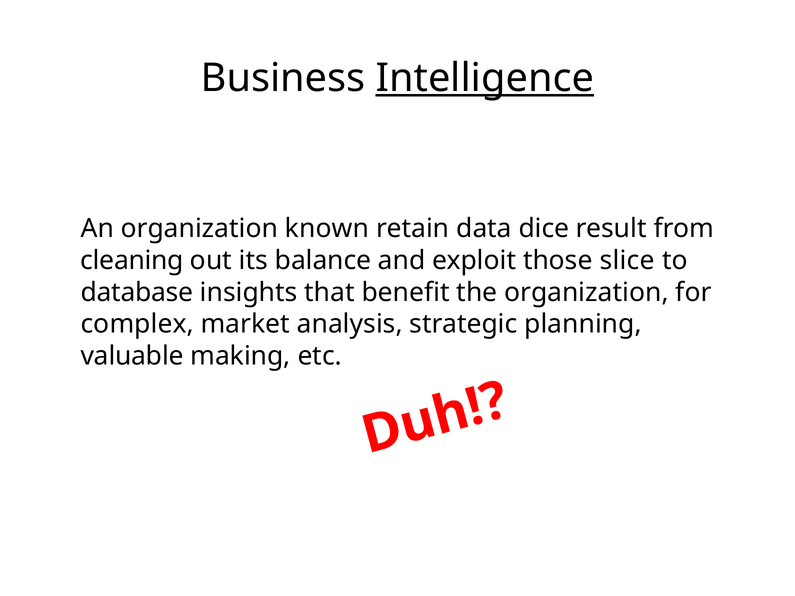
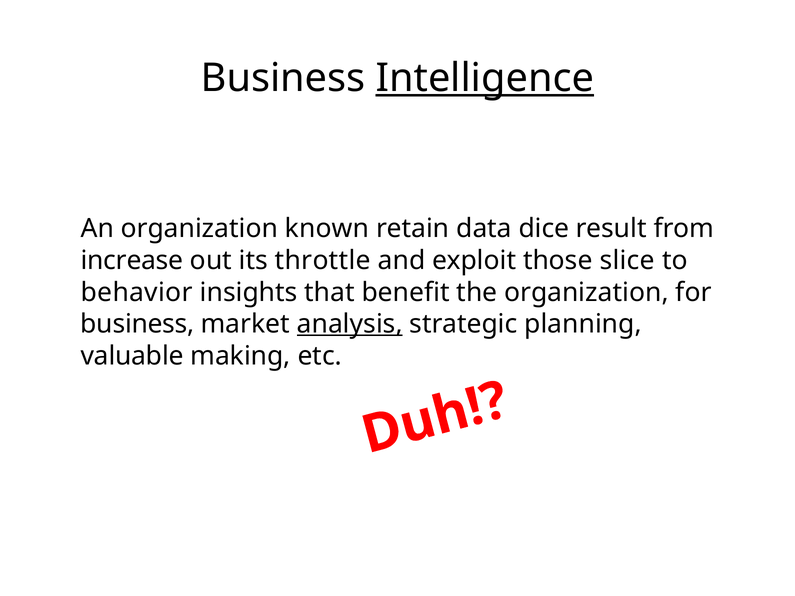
cleaning: cleaning -> increase
balance: balance -> throttle
database: database -> behavior
complex at (137, 324): complex -> business
analysis underline: none -> present
